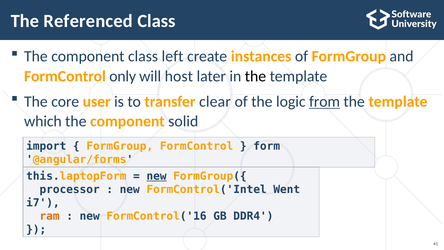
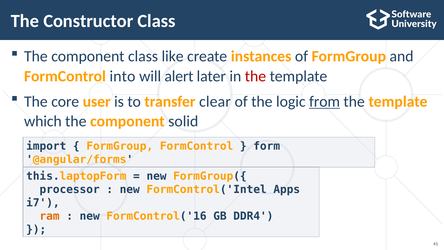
Referenced: Referenced -> Constructor
left: left -> like
only: only -> into
host: host -> alert
the at (255, 76) colour: black -> red
new at (157, 176) underline: present -> none
Went: Went -> Apps
